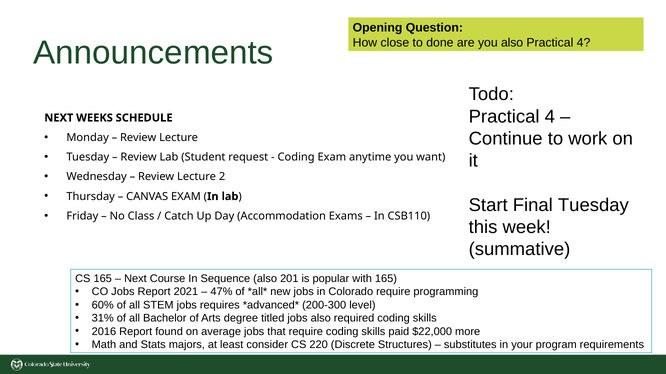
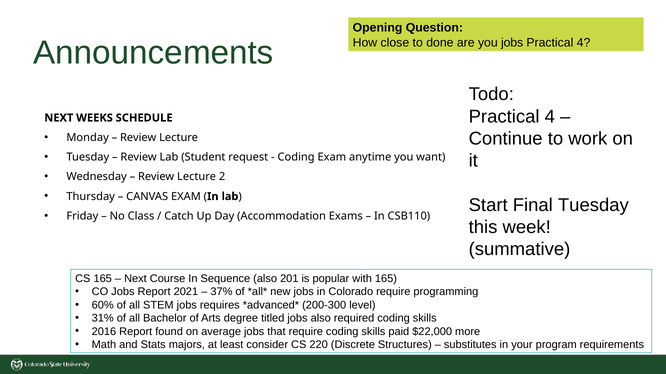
you also: also -> jobs
47%: 47% -> 37%
